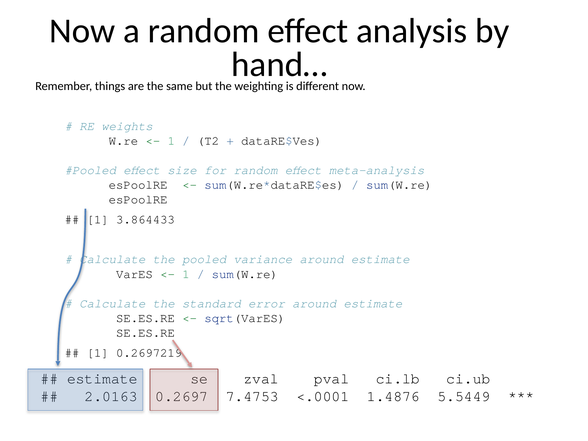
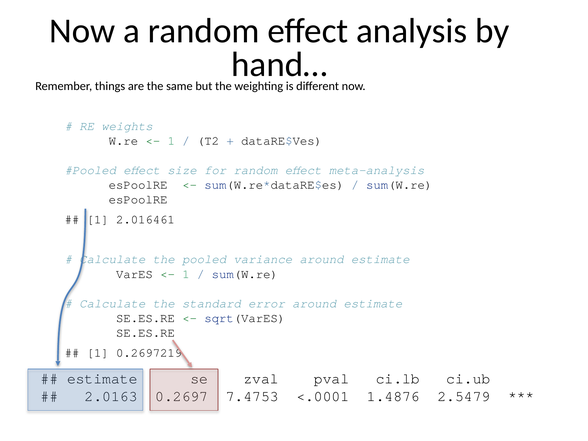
3.864433: 3.864433 -> 2.016461
5.5449: 5.5449 -> 2.5479
